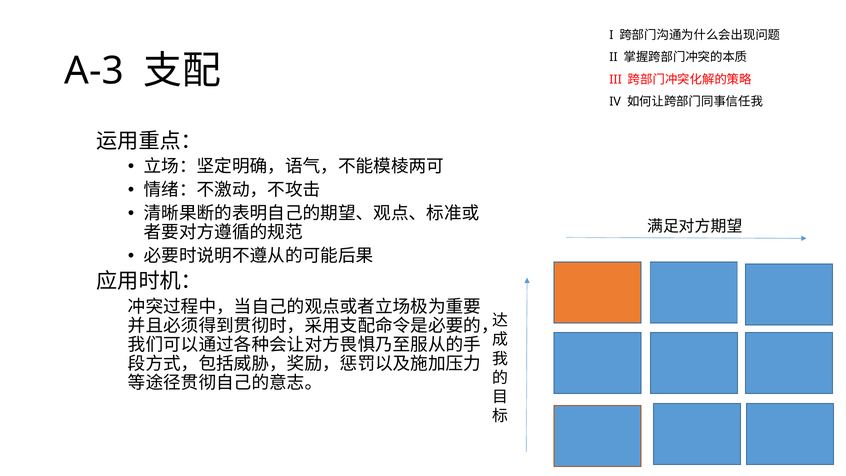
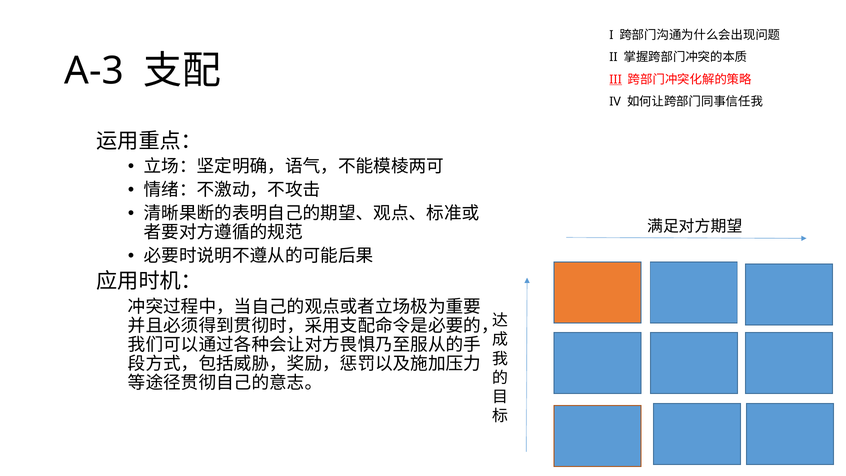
III underline: none -> present
